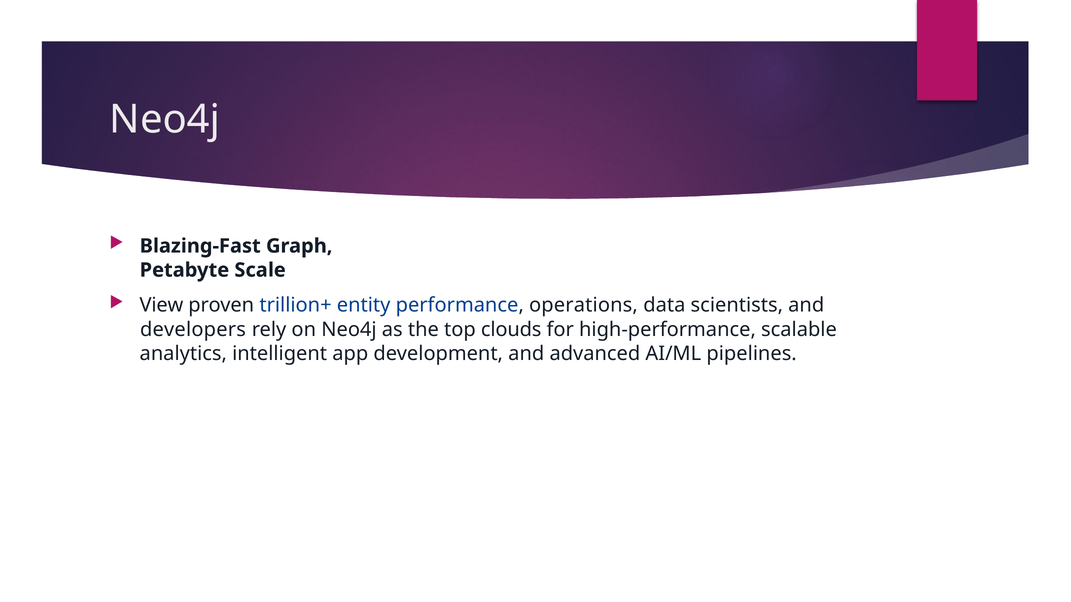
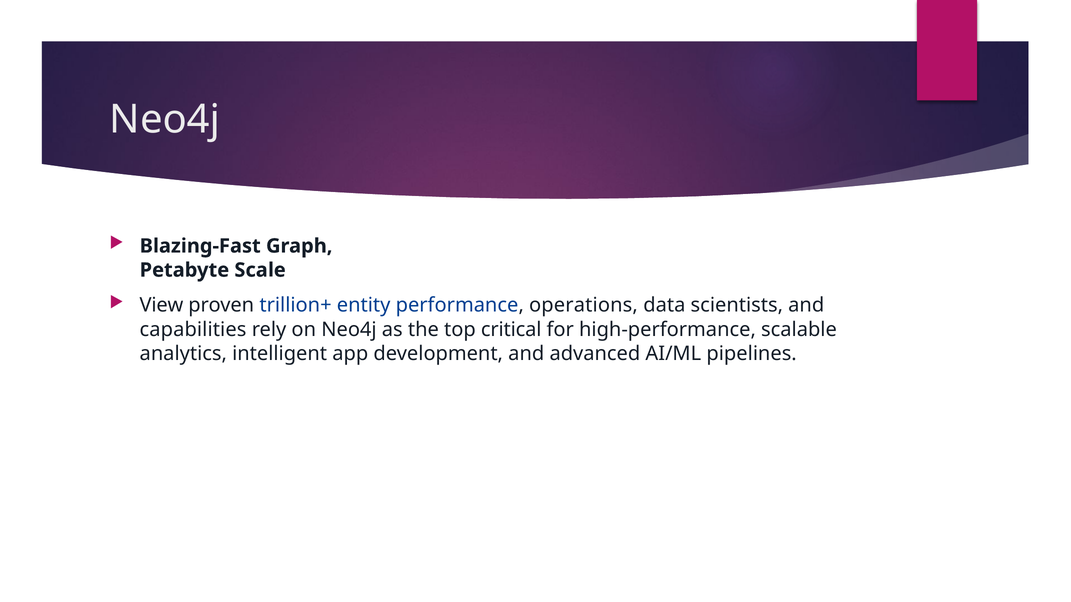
developers: developers -> capabilities
clouds: clouds -> critical
